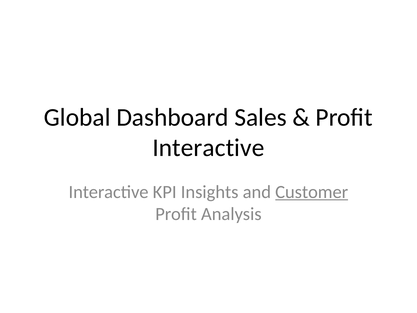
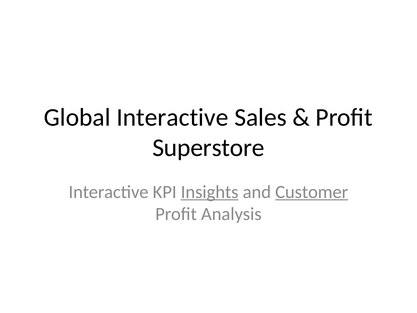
Global Dashboard: Dashboard -> Interactive
Interactive at (208, 148): Interactive -> Superstore
Insights underline: none -> present
